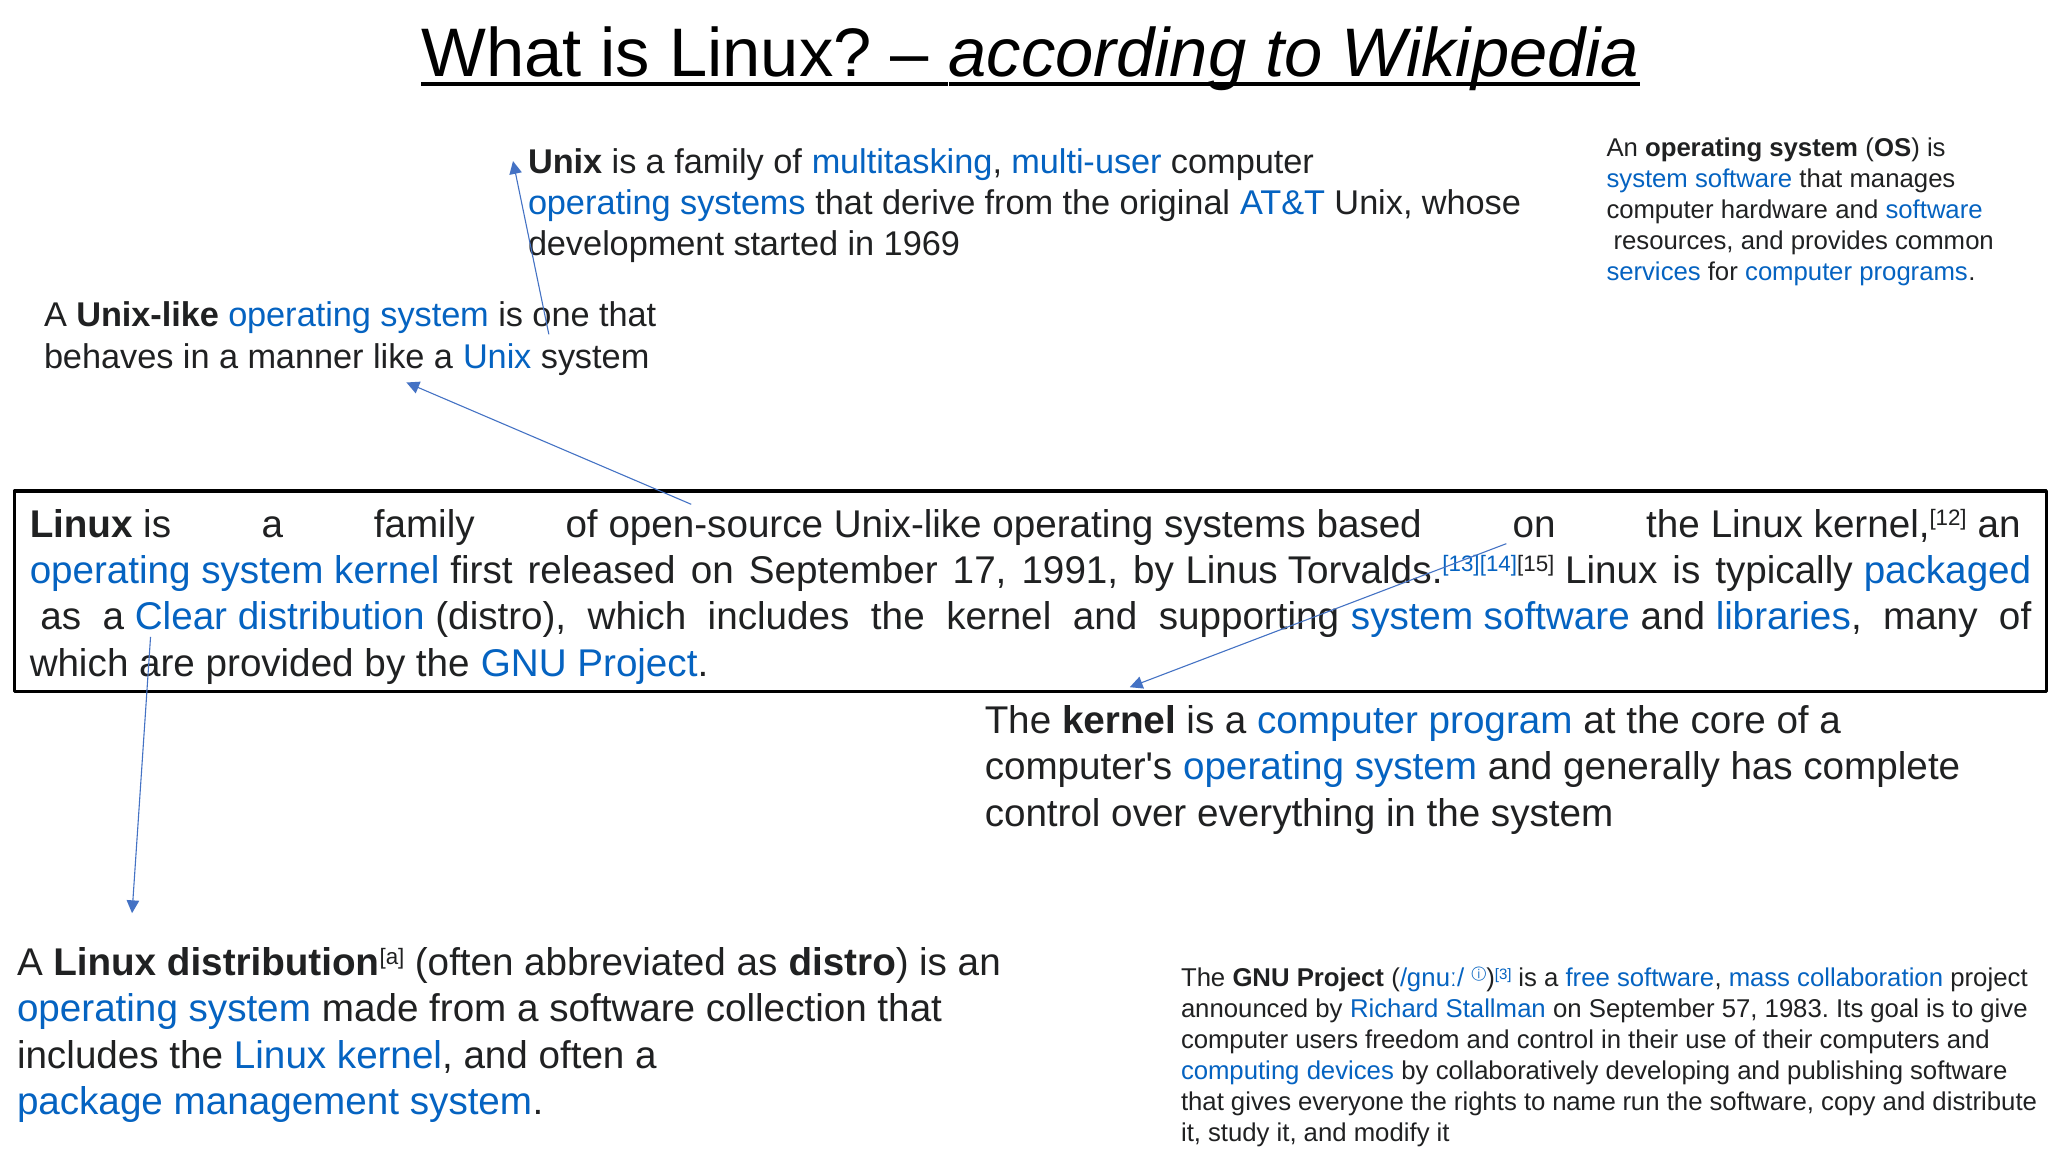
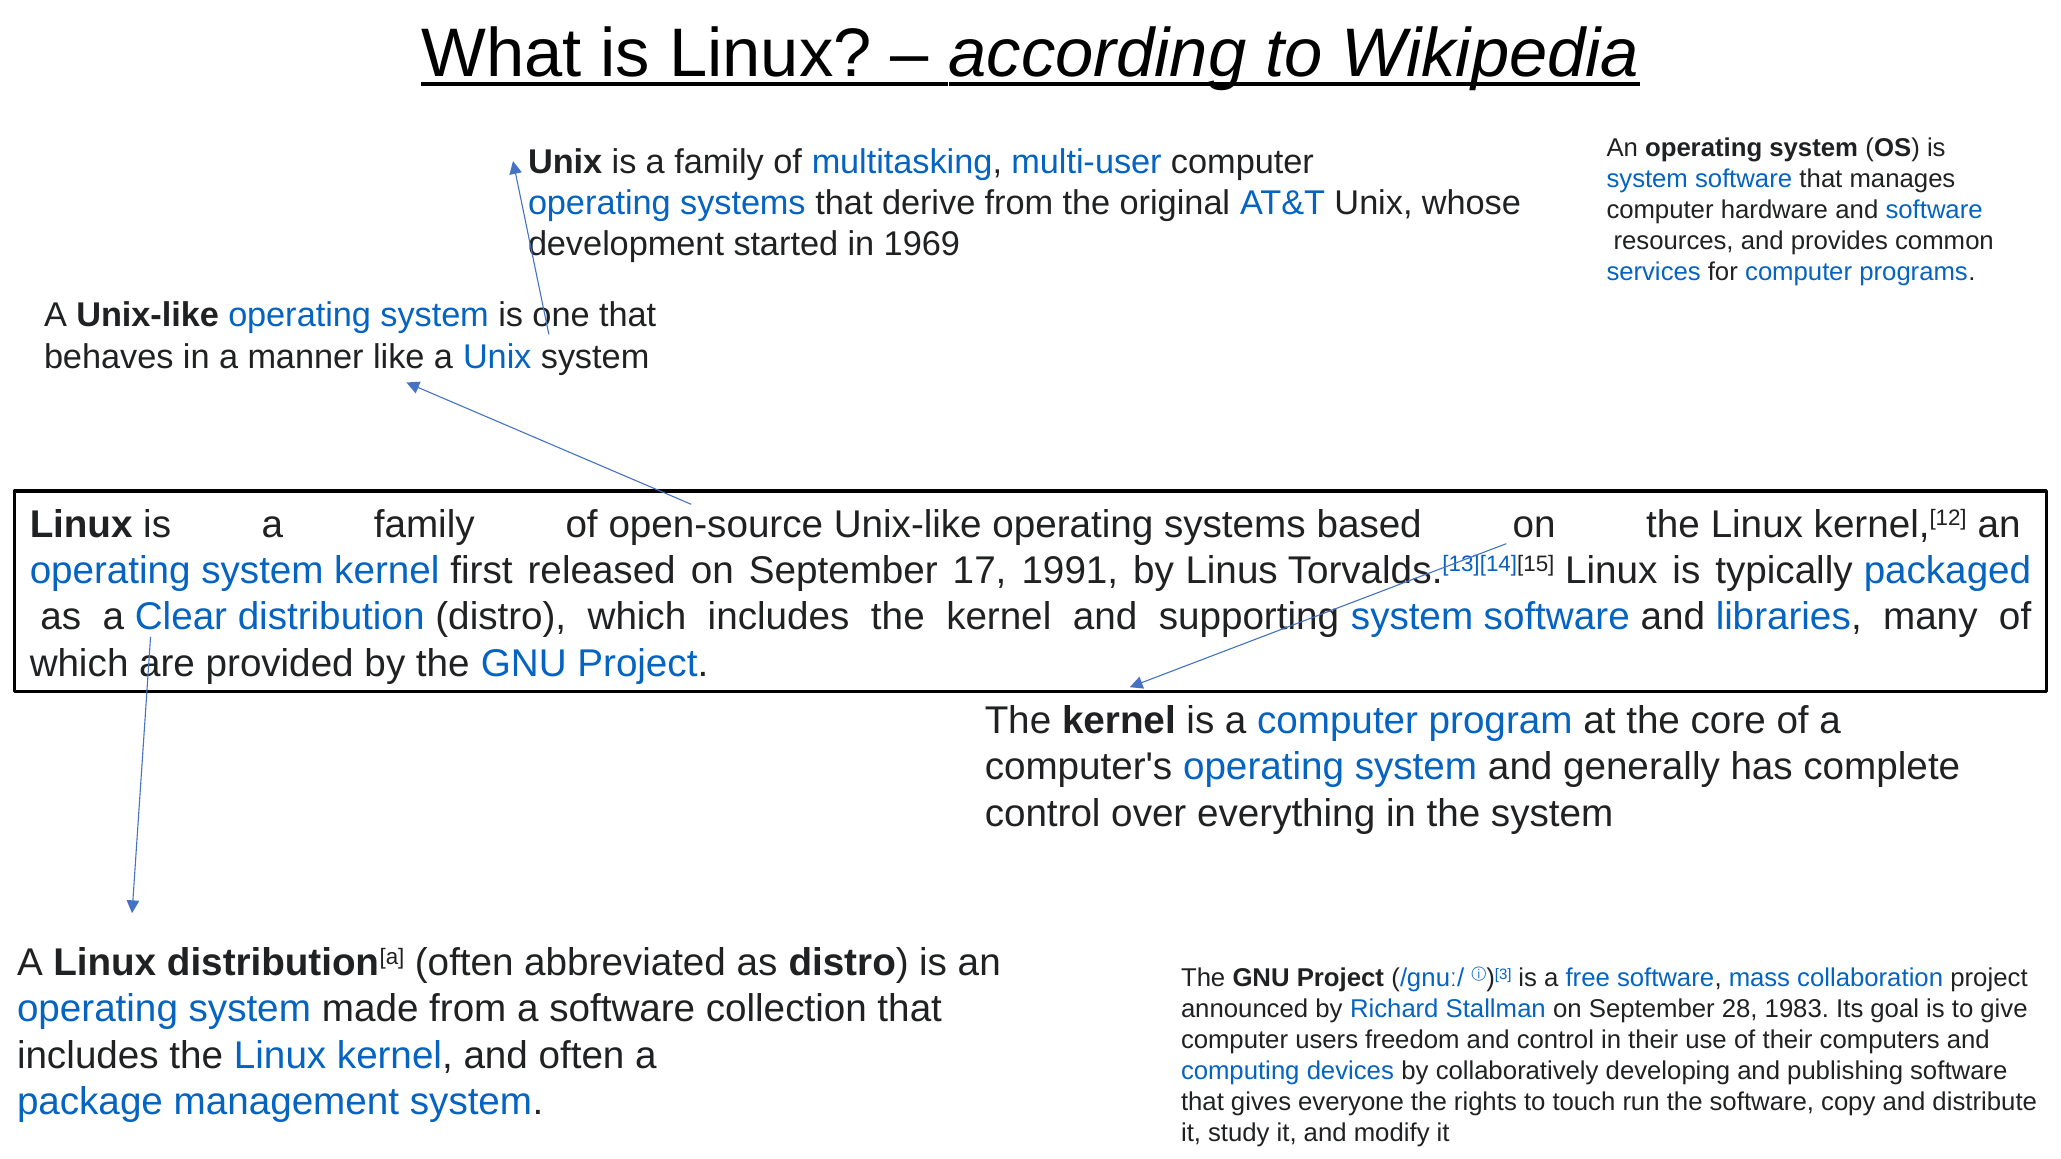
57: 57 -> 28
name: name -> touch
